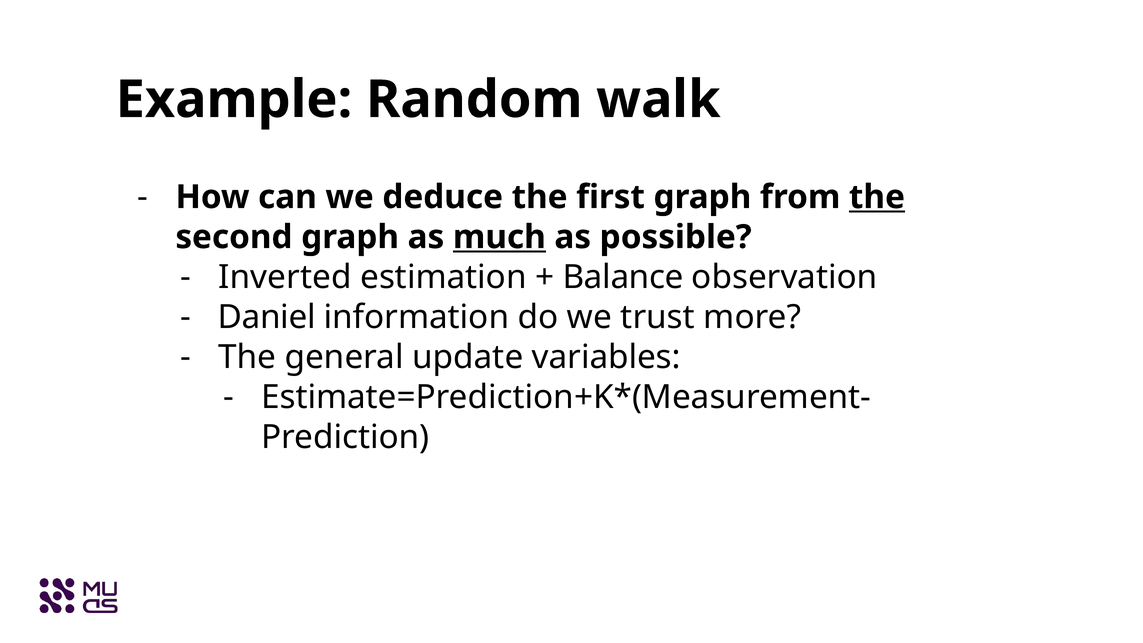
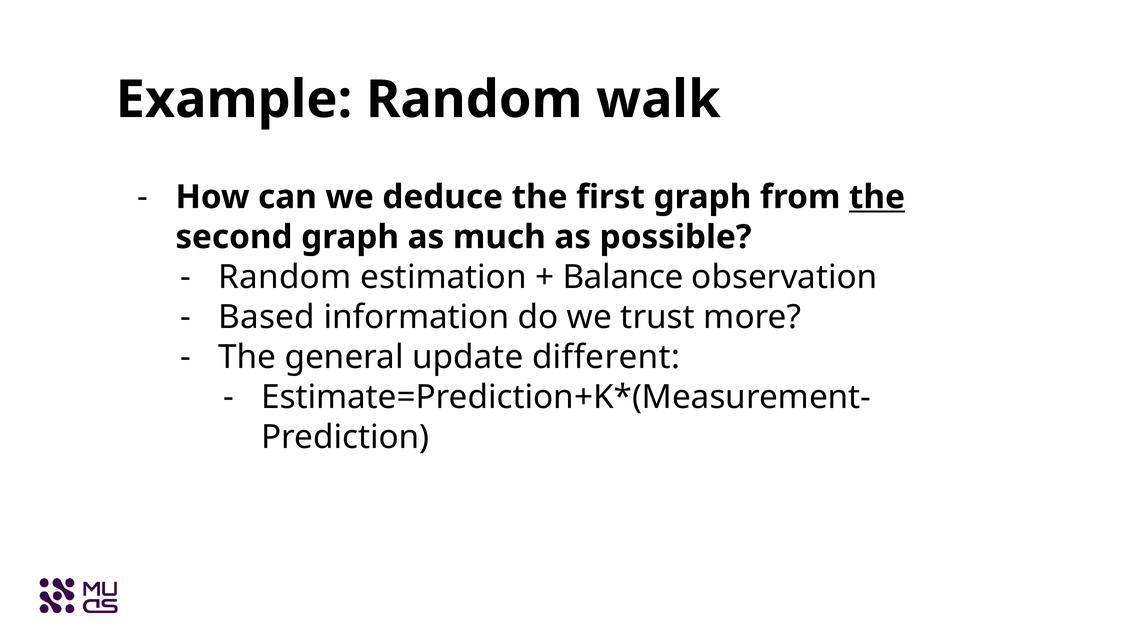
much underline: present -> none
Inverted at (285, 277): Inverted -> Random
Daniel: Daniel -> Based
variables: variables -> different
